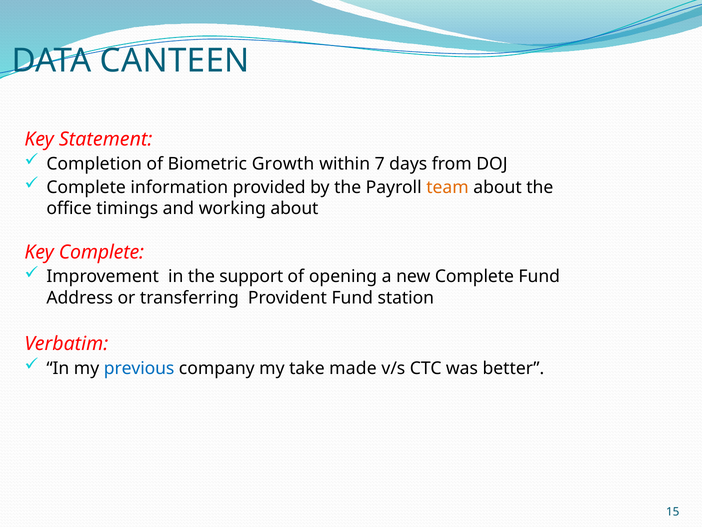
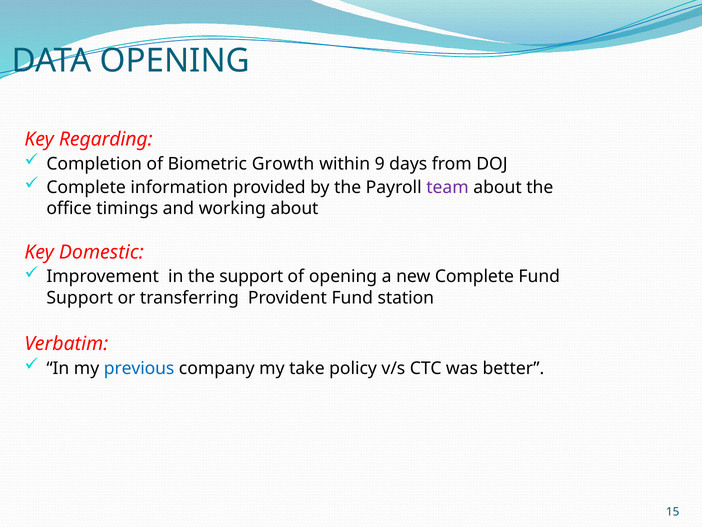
DATA CANTEEN: CANTEEN -> OPENING
Statement: Statement -> Regarding
7: 7 -> 9
team colour: orange -> purple
Key Complete: Complete -> Domestic
Address at (80, 297): Address -> Support
made: made -> policy
